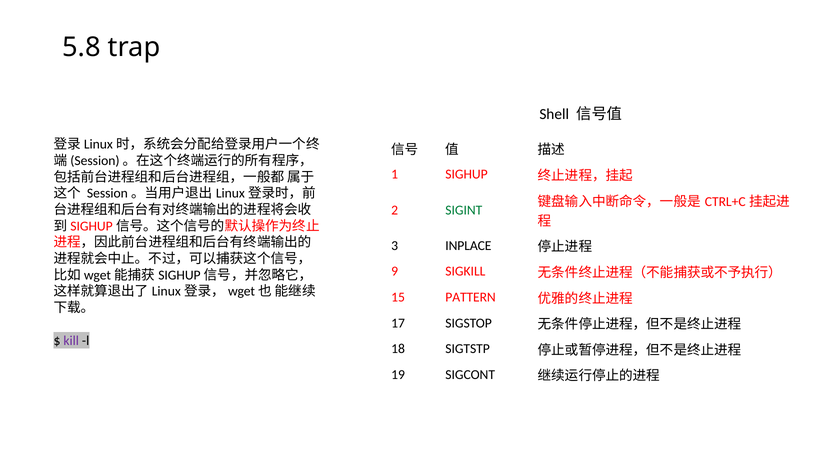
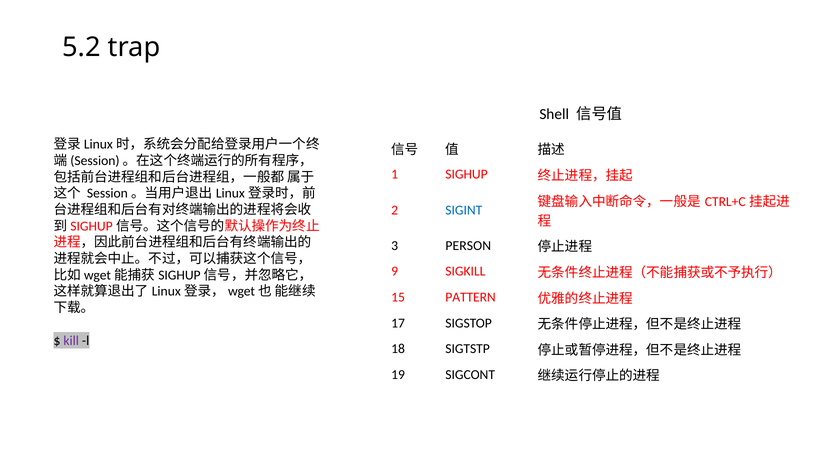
5.8: 5.8 -> 5.2
SIGINT colour: green -> blue
INPLACE: INPLACE -> PERSON
